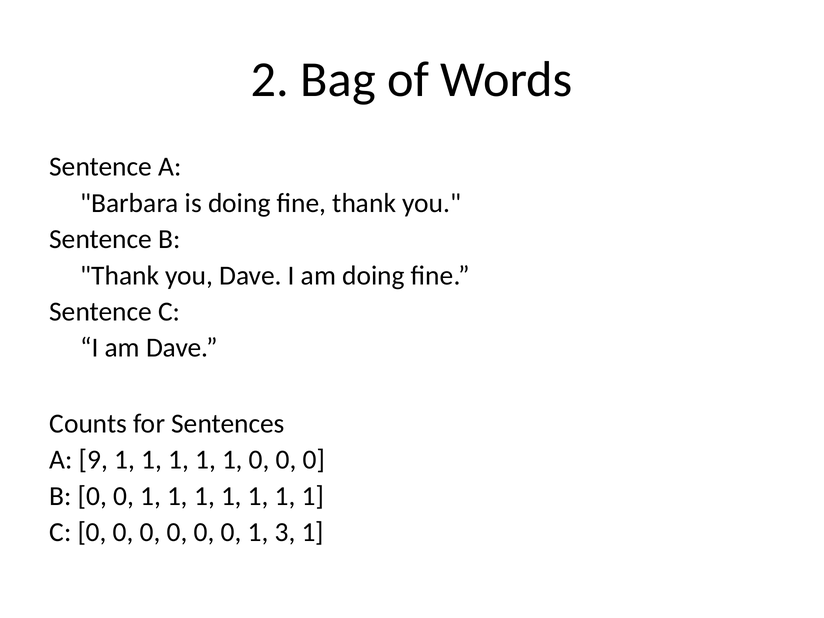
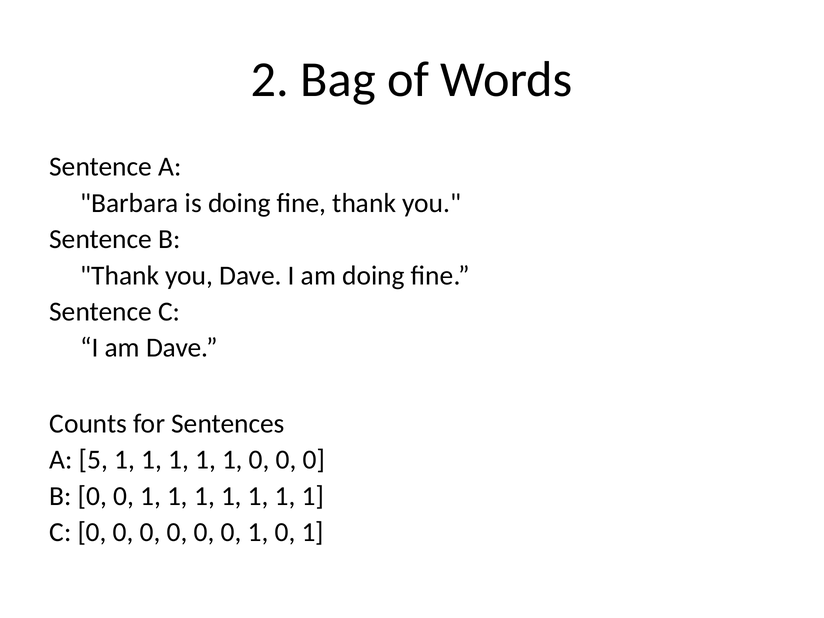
9: 9 -> 5
0 1 3: 3 -> 0
